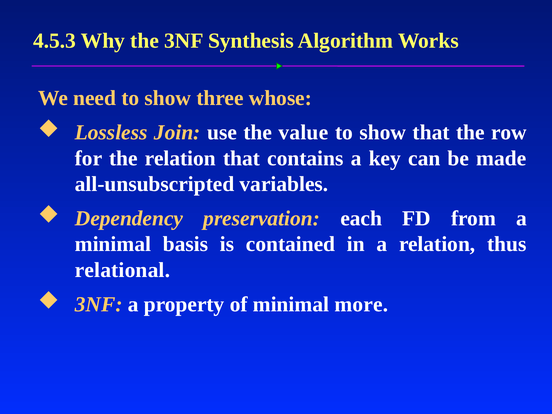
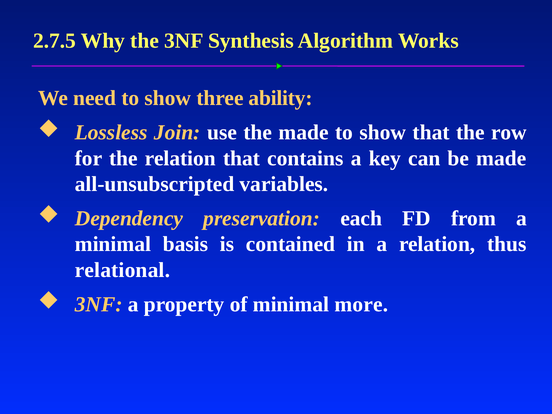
4.5.3: 4.5.3 -> 2.7.5
whose: whose -> ability
the value: value -> made
